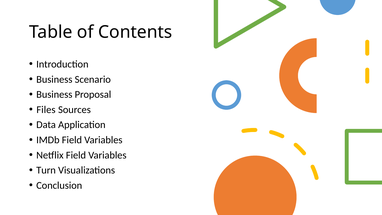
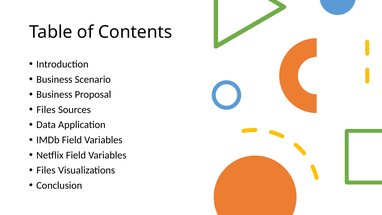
Turn at (46, 170): Turn -> Files
